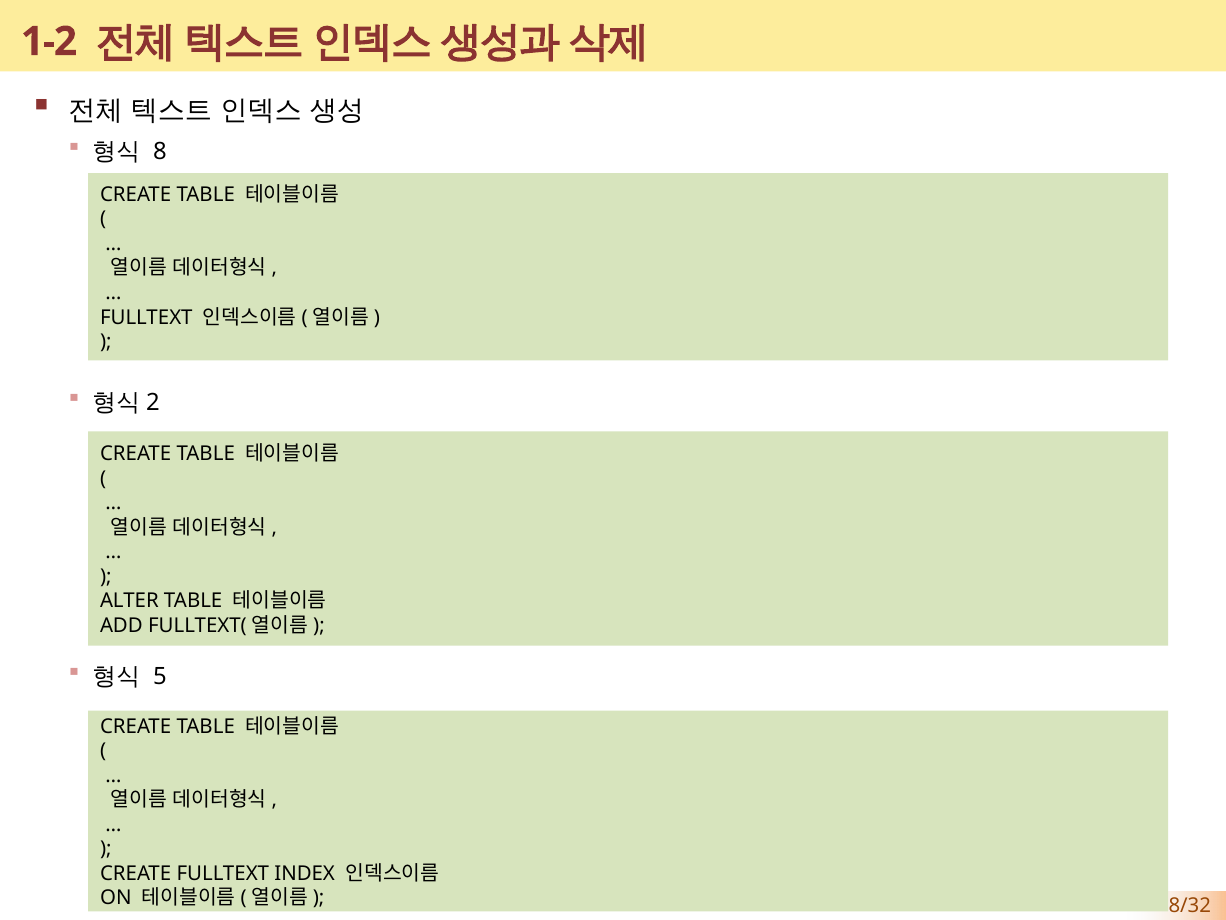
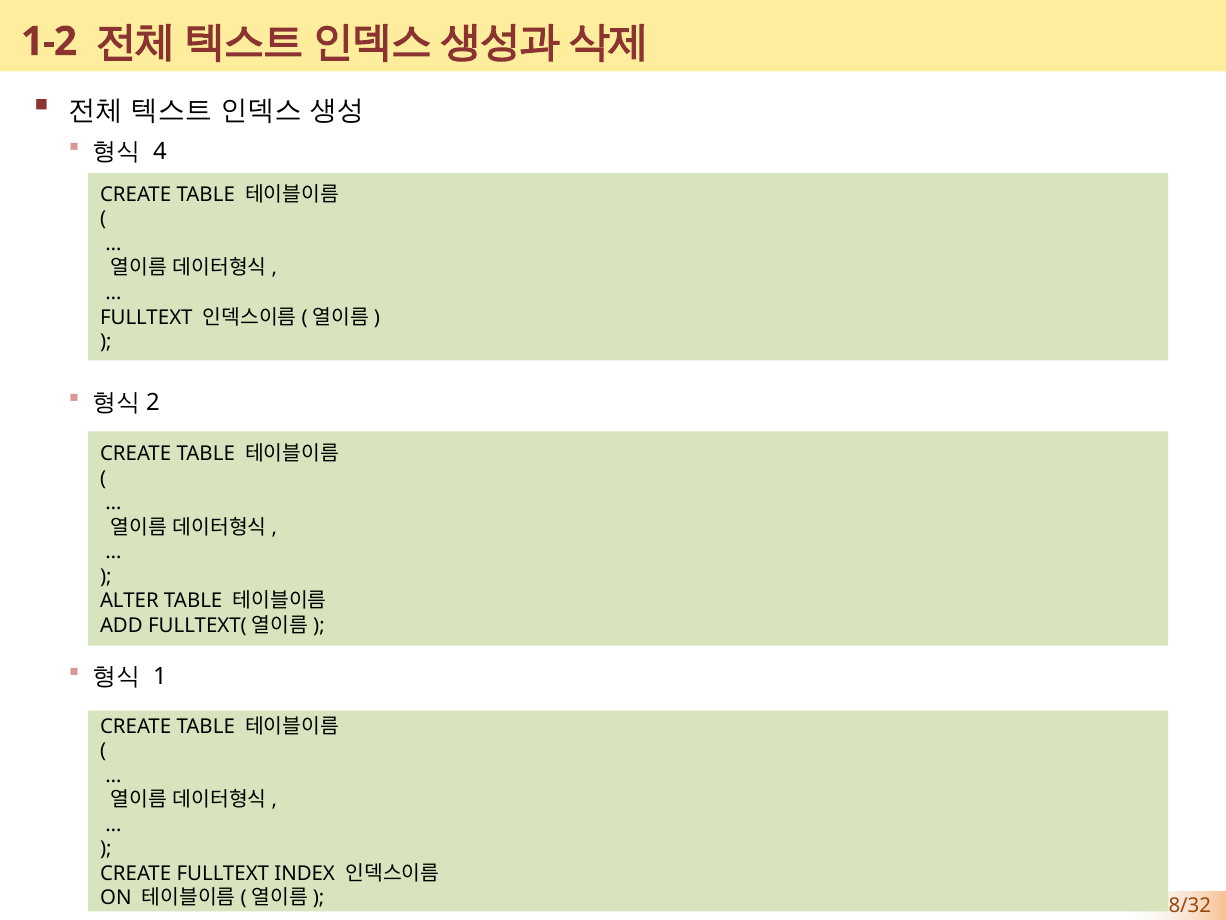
8: 8 -> 4
5: 5 -> 1
